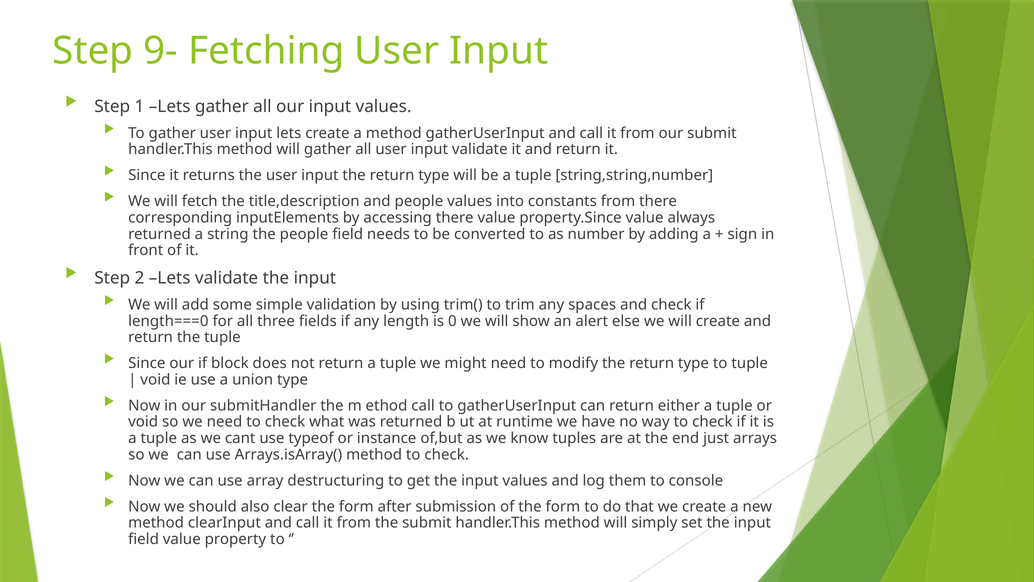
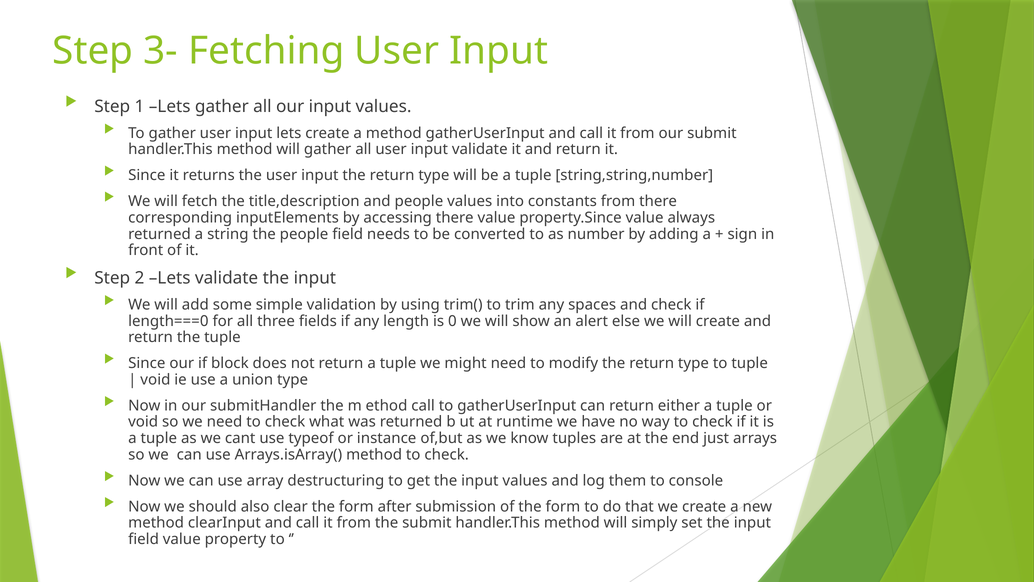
9-: 9- -> 3-
